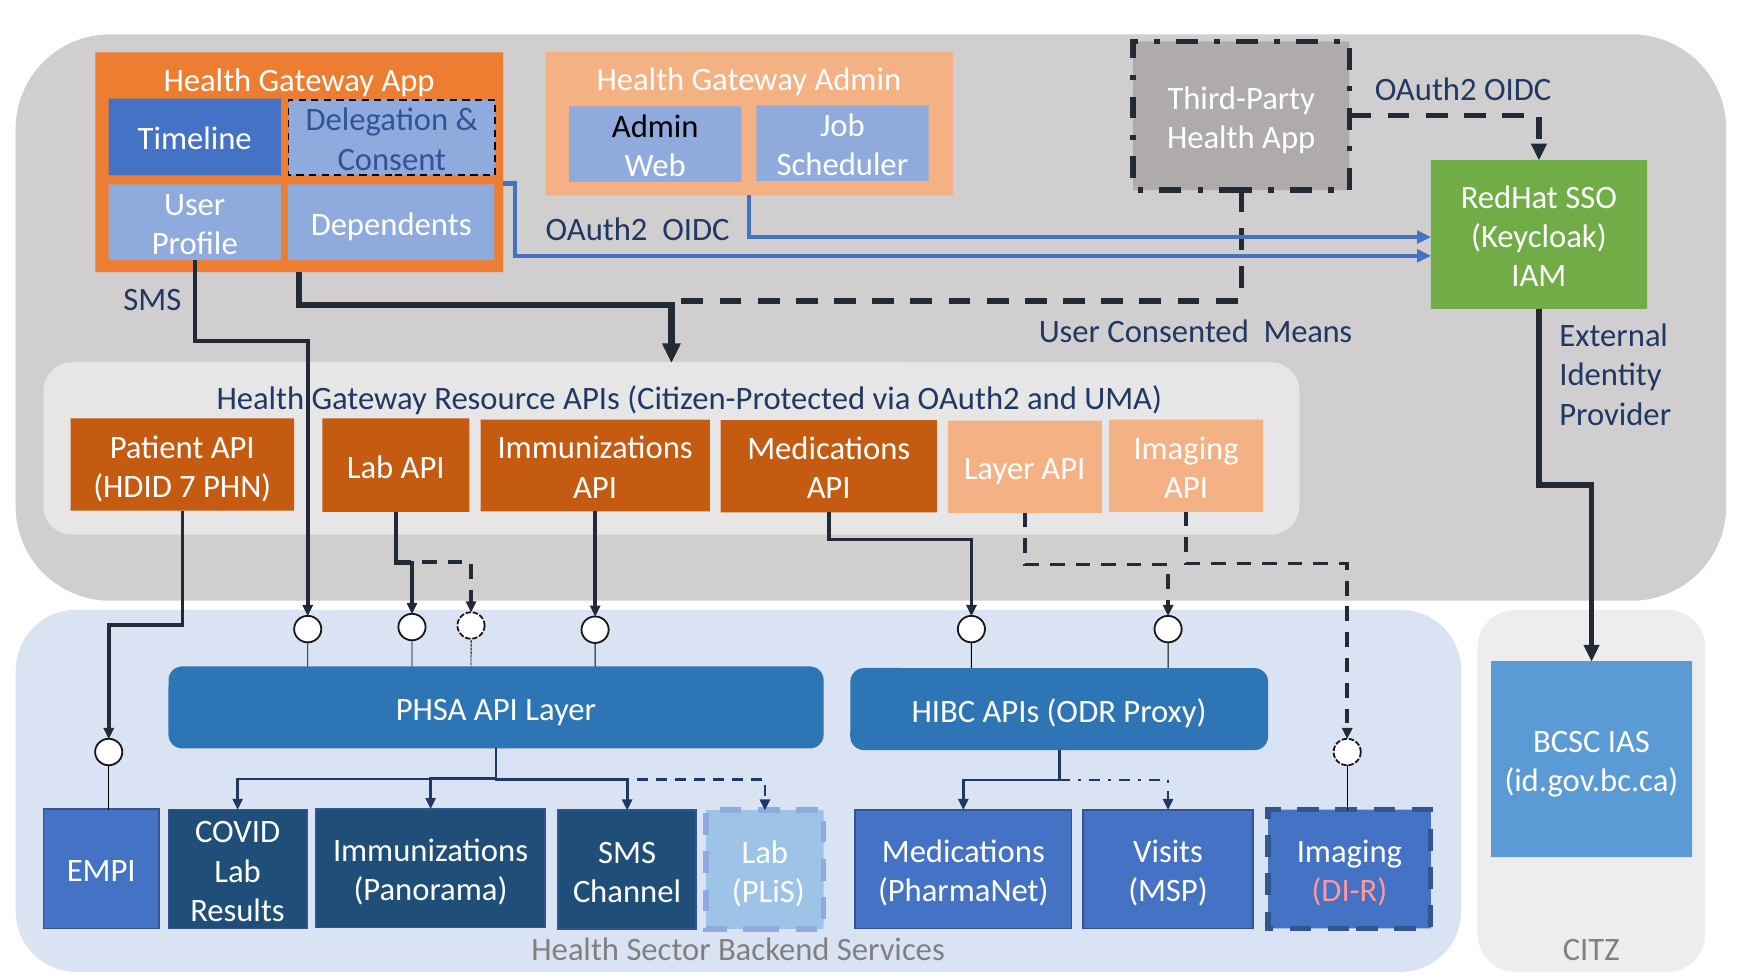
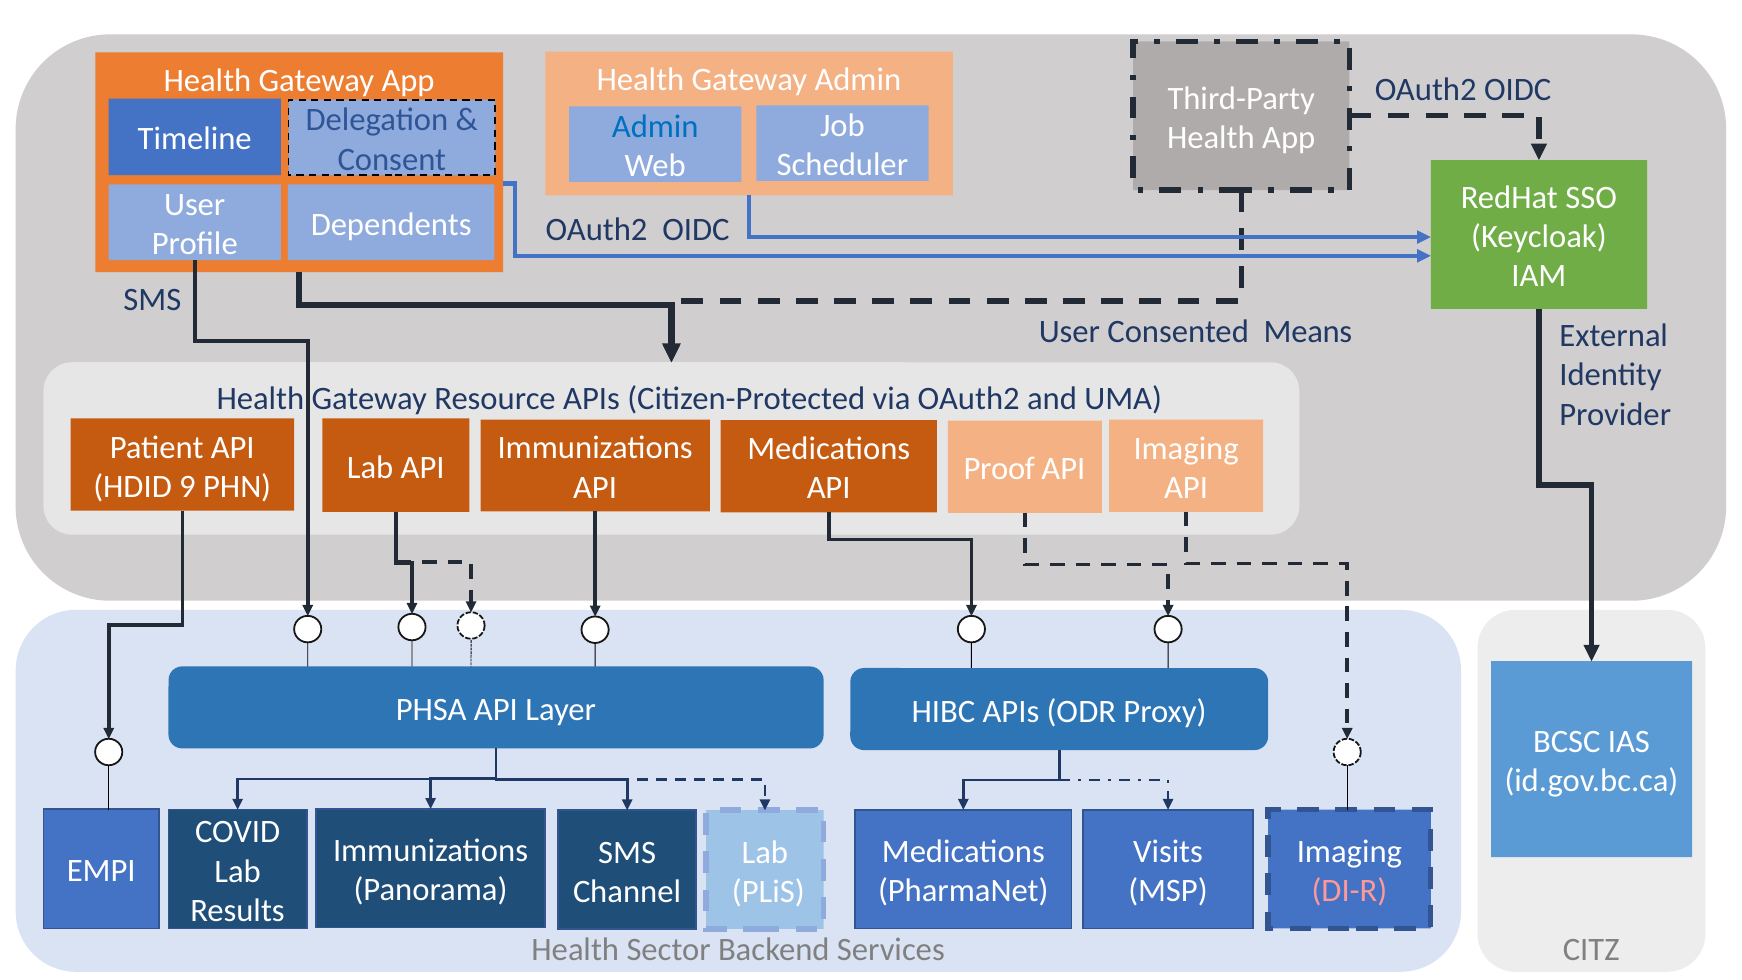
Admin at (655, 127) colour: black -> blue
Layer at (999, 469): Layer -> Proof
7: 7 -> 9
